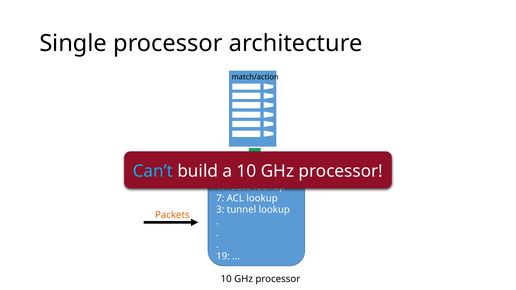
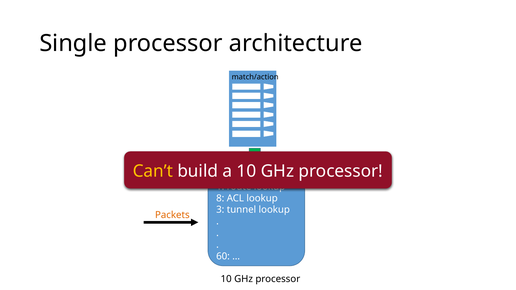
Can’t colour: light blue -> yellow
7: 7 -> 8
19: 19 -> 60
